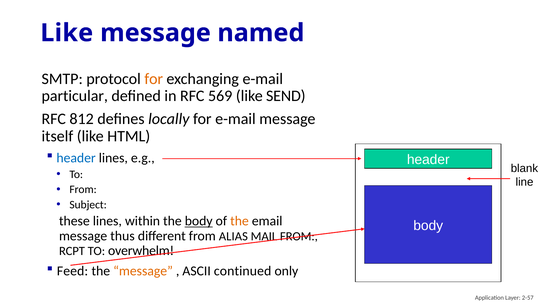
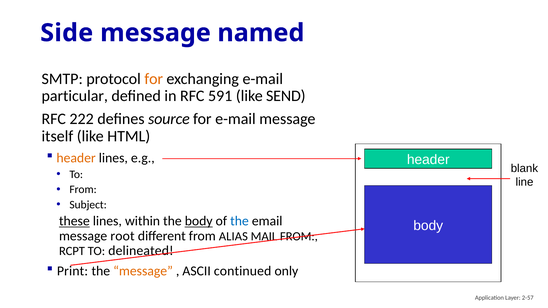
Like at (67, 33): Like -> Side
569: 569 -> 591
812: 812 -> 222
locally: locally -> source
header at (76, 158) colour: blue -> orange
these underline: none -> present
the at (239, 221) colour: orange -> blue
thus: thus -> root
overwhelm: overwhelm -> delineated
Feed: Feed -> Print
